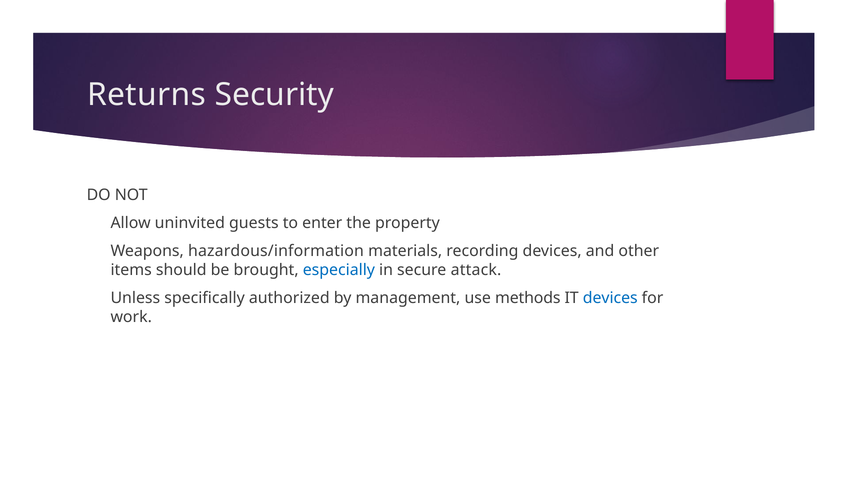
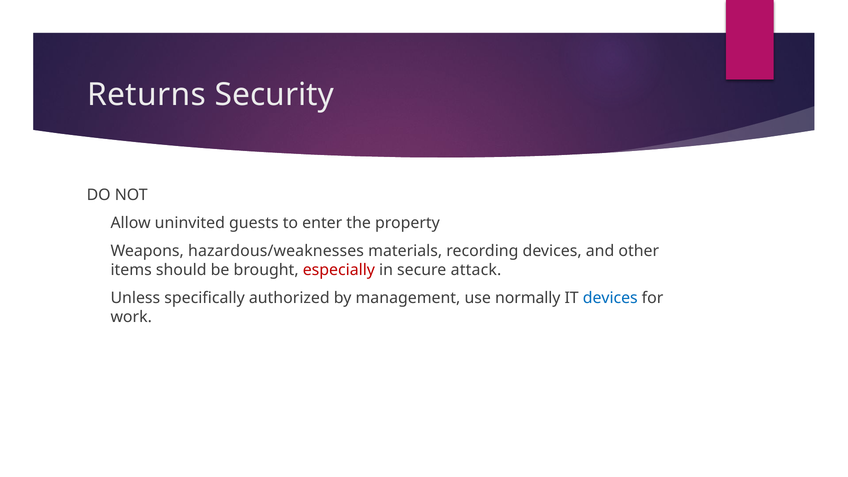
hazardous/information: hazardous/information -> hazardous/weaknesses
especially colour: blue -> red
methods: methods -> normally
